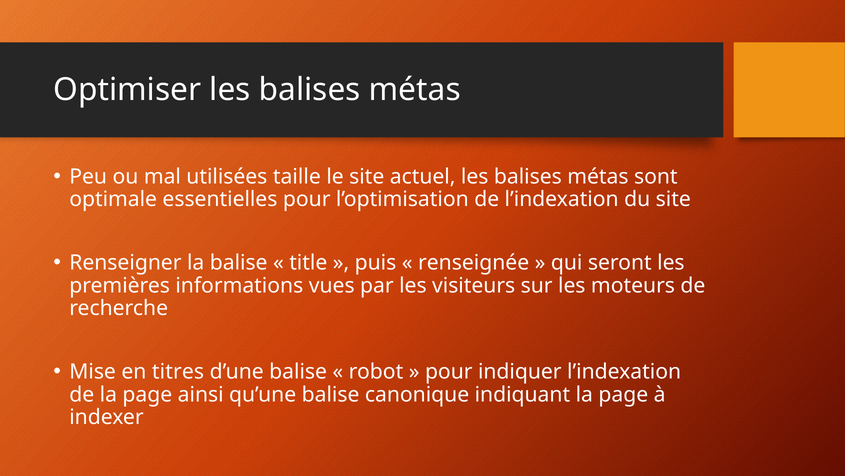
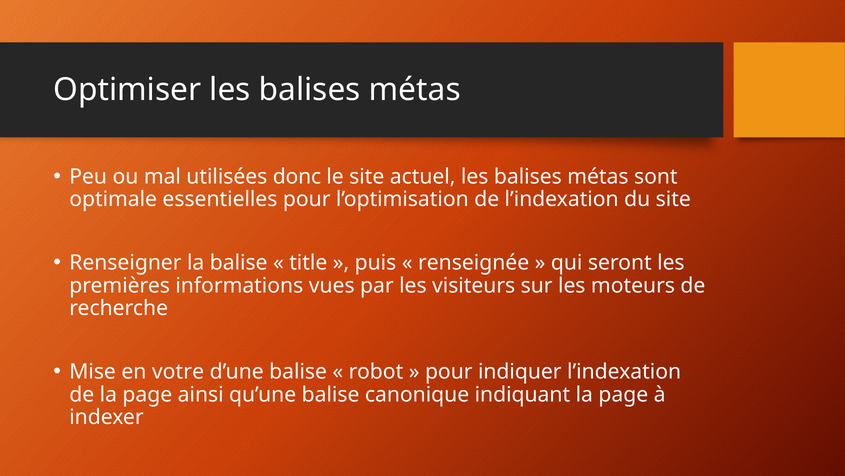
taille: taille -> donc
titres: titres -> votre
